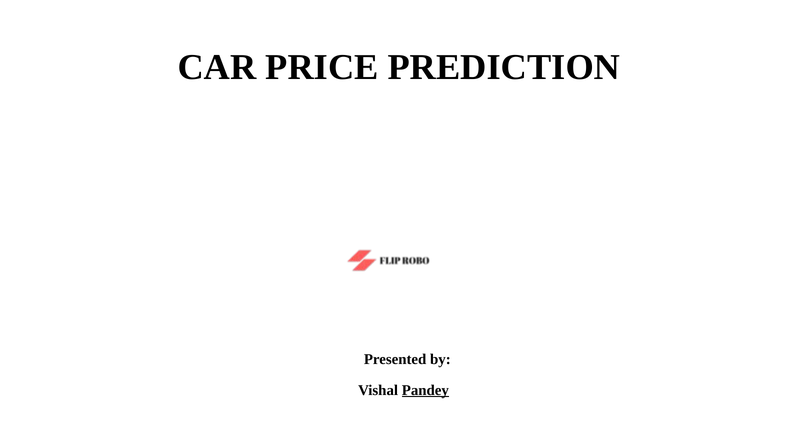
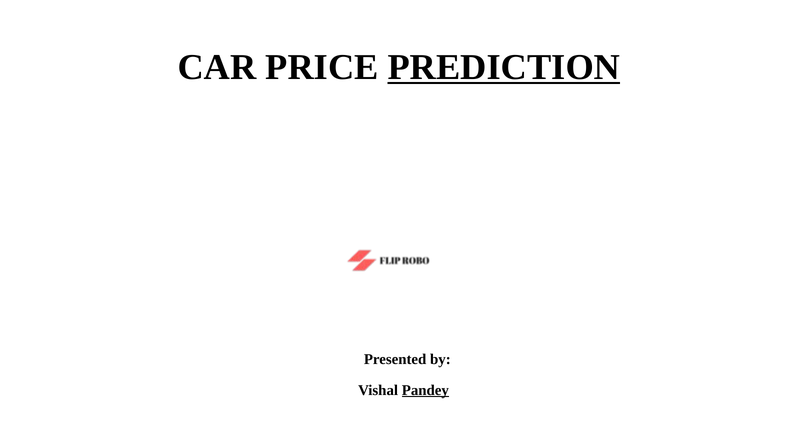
PREDICTION underline: none -> present
